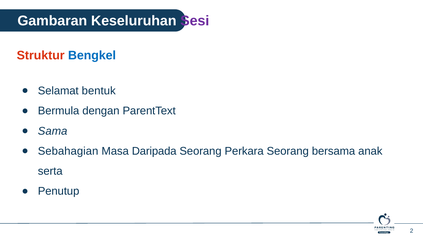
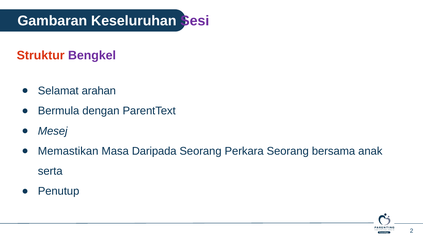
Bengkel colour: blue -> purple
bentuk: bentuk -> arahan
Sama: Sama -> Mesej
Sebahagian: Sebahagian -> Memastikan
